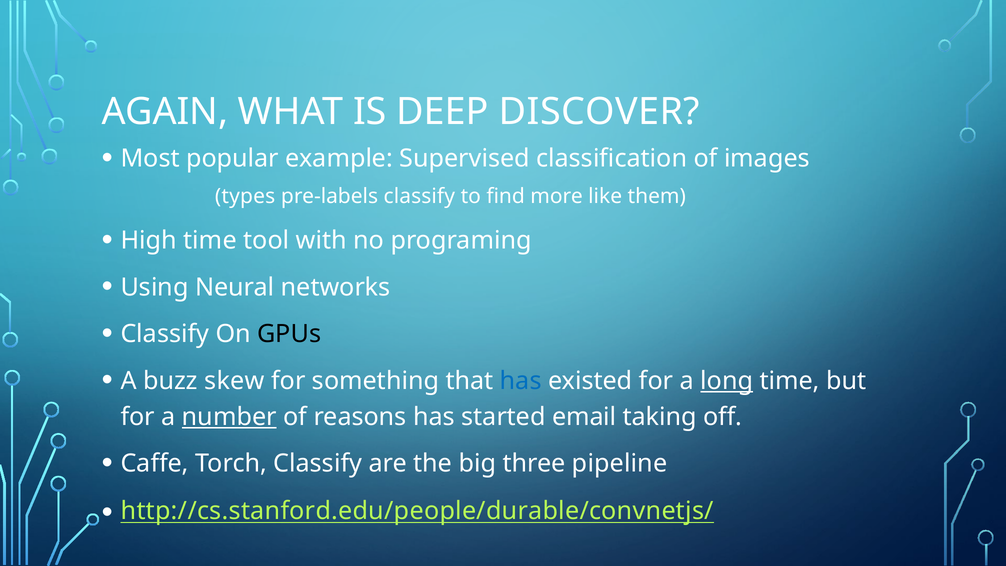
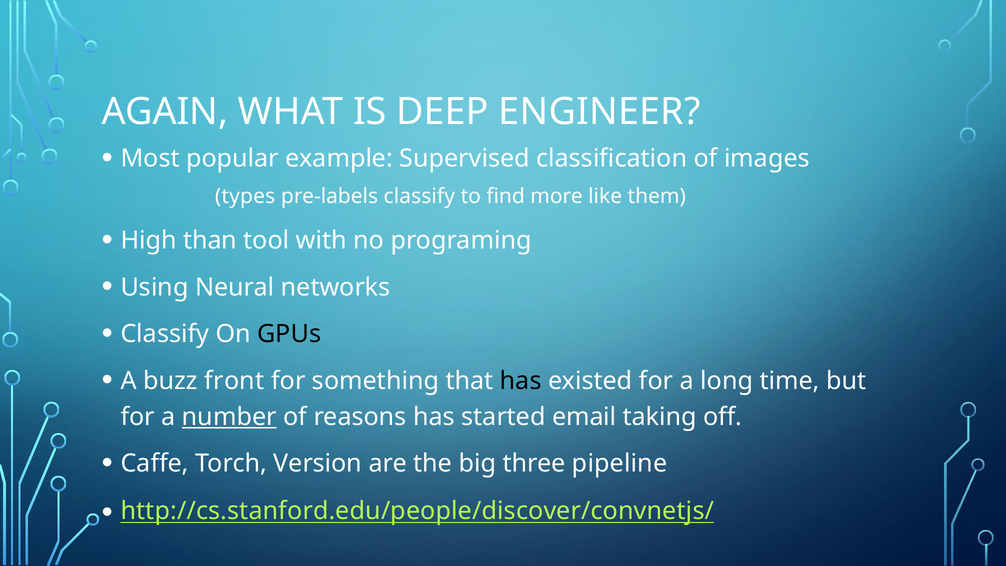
DISCOVER: DISCOVER -> ENGINEER
High time: time -> than
skew: skew -> front
has at (521, 381) colour: blue -> black
long underline: present -> none
Torch Classify: Classify -> Version
http://cs.stanford.edu/people/durable/convnetjs/: http://cs.stanford.edu/people/durable/convnetjs/ -> http://cs.stanford.edu/people/discover/convnetjs/
